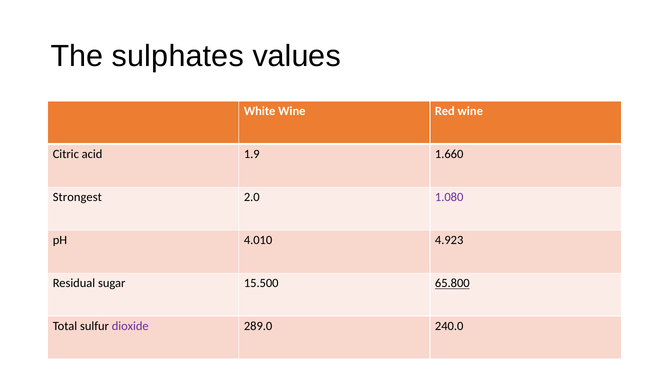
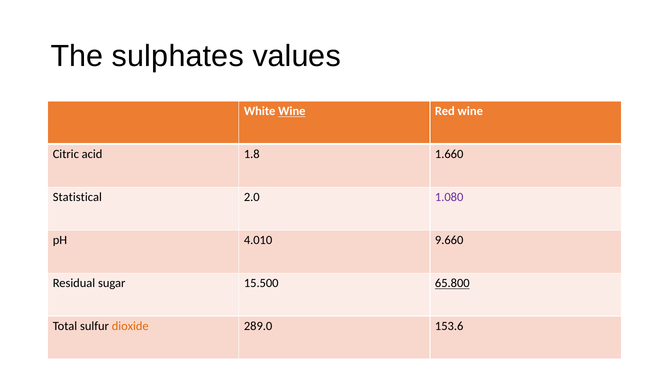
Wine at (292, 111) underline: none -> present
1.9: 1.9 -> 1.8
Strongest: Strongest -> Statistical
4.923: 4.923 -> 9.660
dioxide colour: purple -> orange
240.0: 240.0 -> 153.6
